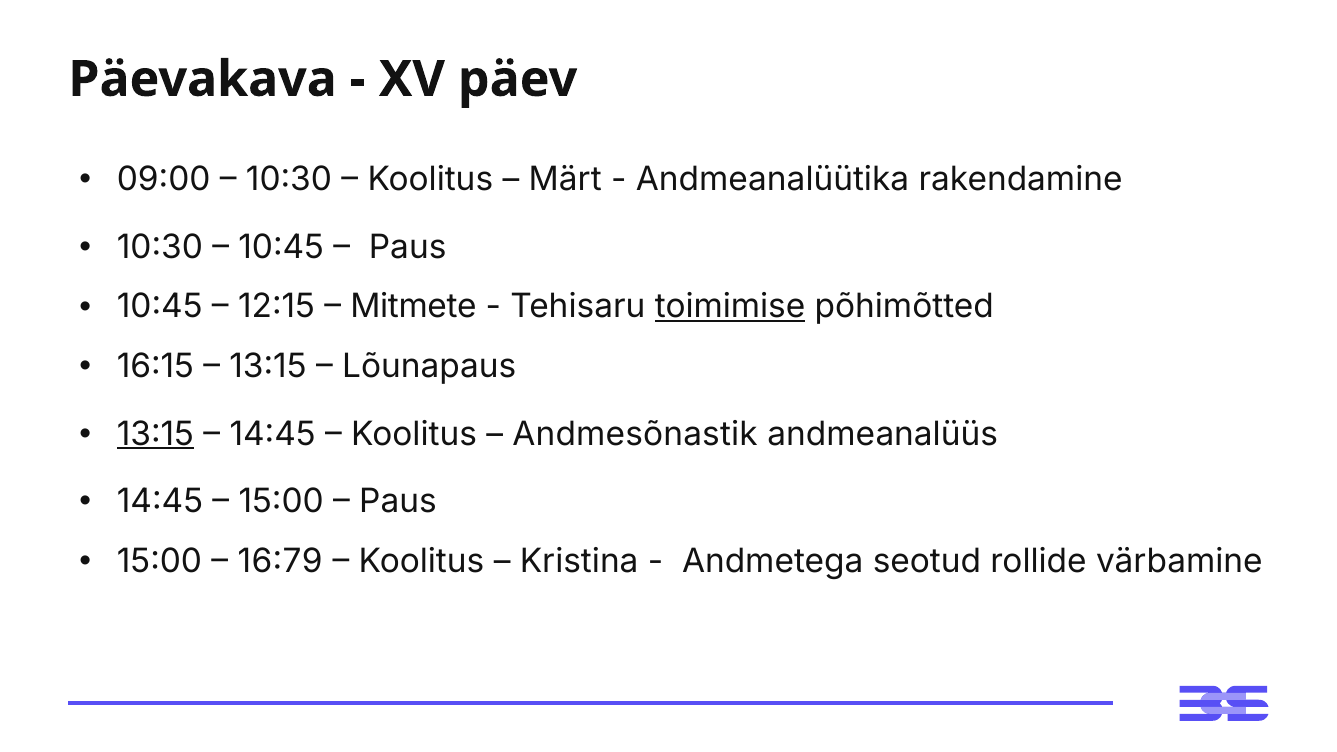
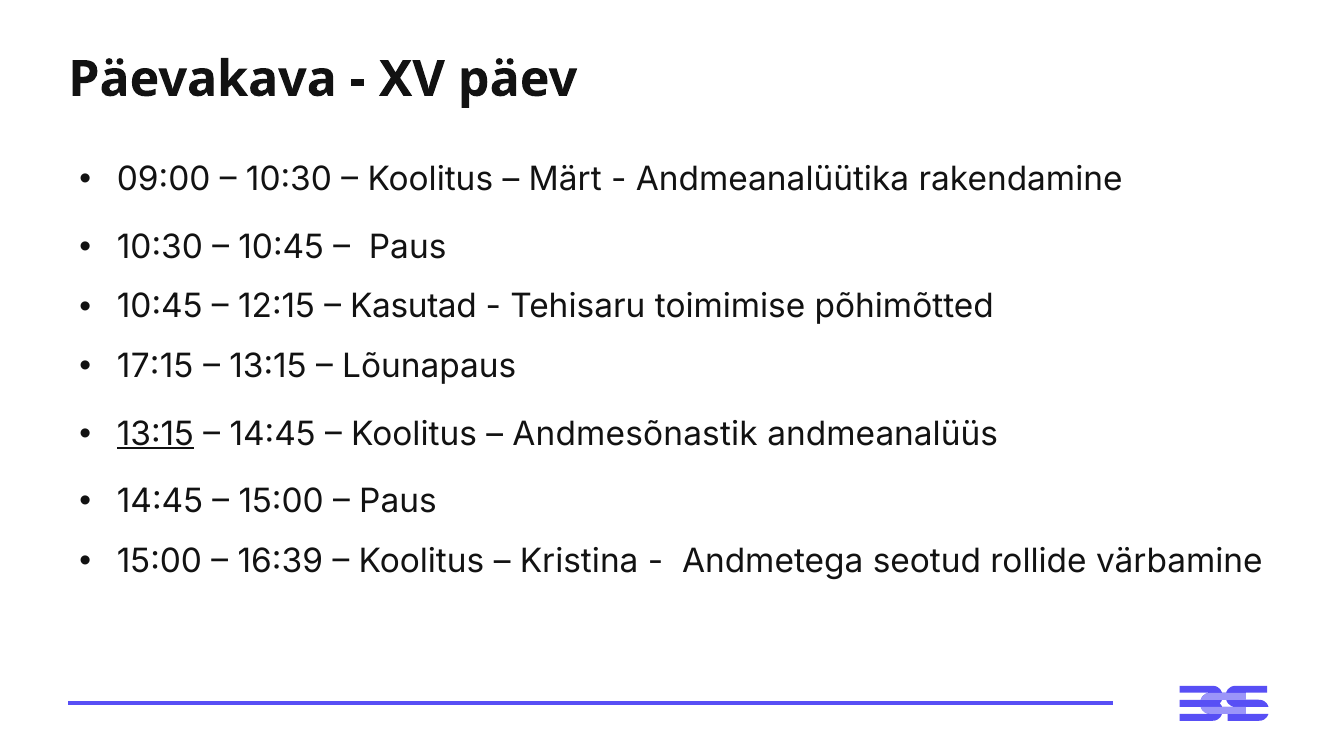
Mitmete: Mitmete -> Kasutad
toimimise underline: present -> none
16:15: 16:15 -> 17:15
16:79: 16:79 -> 16:39
